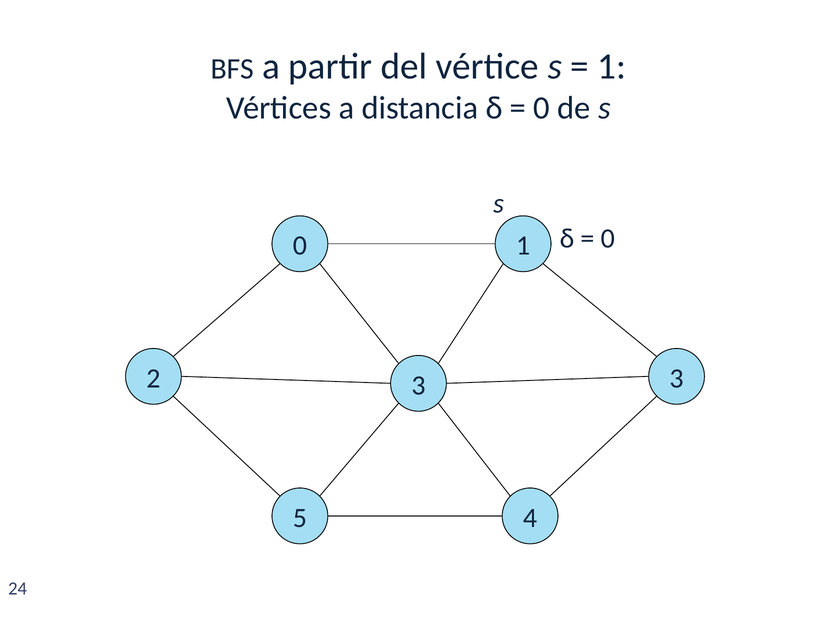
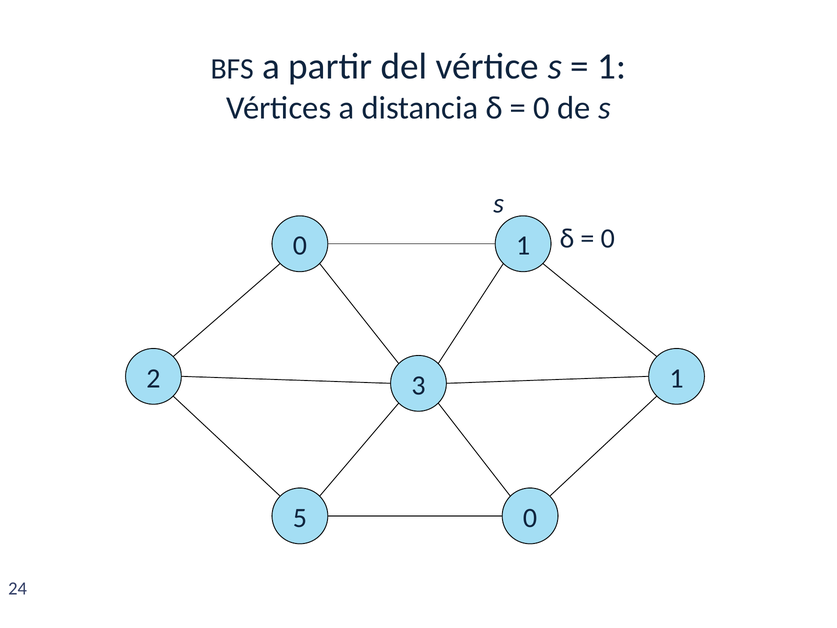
3 3: 3 -> 1
5 4: 4 -> 0
